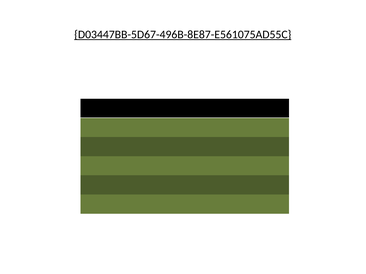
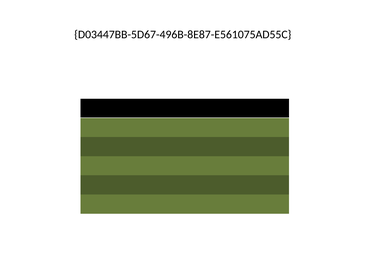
D03447BB-5D67-496B-8E87-E561075AD55C underline: present -> none
